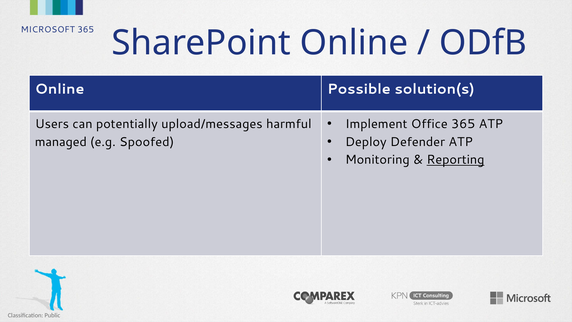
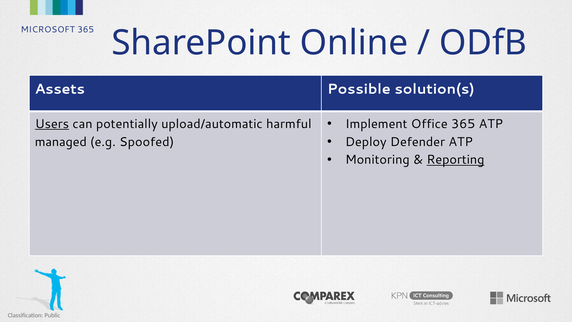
Online at (60, 89): Online -> Assets
Users underline: none -> present
upload/messages: upload/messages -> upload/automatic
